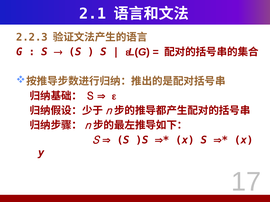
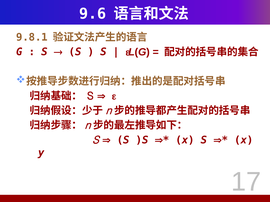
2.1: 2.1 -> 9.6
2.2.3: 2.2.3 -> 9.8.1
